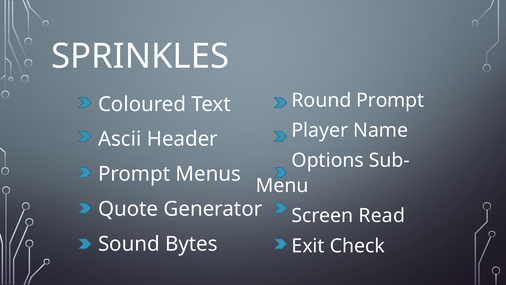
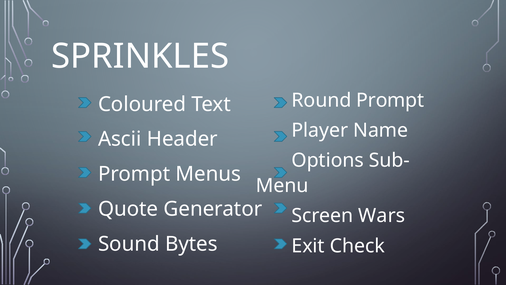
Read: Read -> Wars
